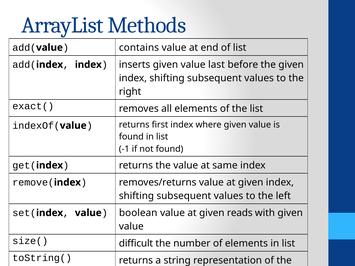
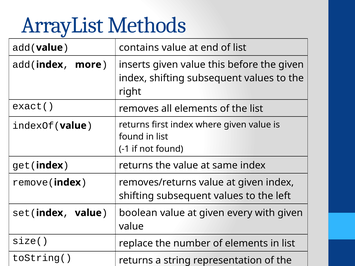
index at (88, 65): index -> more
last: last -> this
reads: reads -> every
difficult: difficult -> replace
